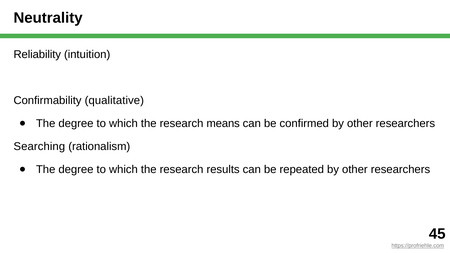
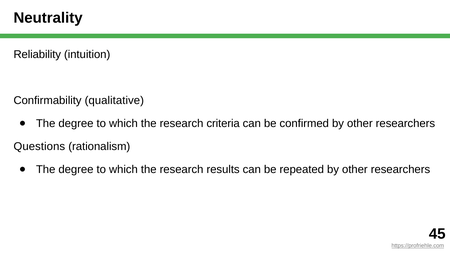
means: means -> criteria
Searching: Searching -> Questions
